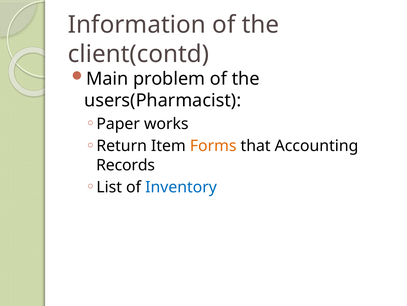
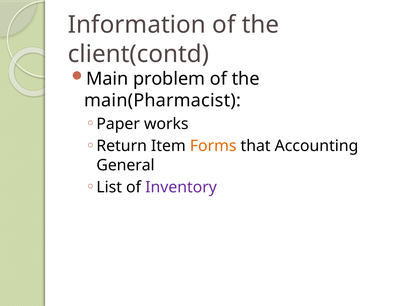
users(Pharmacist: users(Pharmacist -> main(Pharmacist
Records: Records -> General
Inventory colour: blue -> purple
